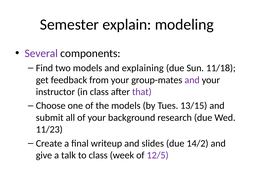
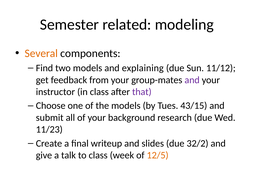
explain: explain -> related
Several colour: purple -> orange
11/18: 11/18 -> 11/12
13/15: 13/15 -> 43/15
14/2: 14/2 -> 32/2
12/5 colour: purple -> orange
